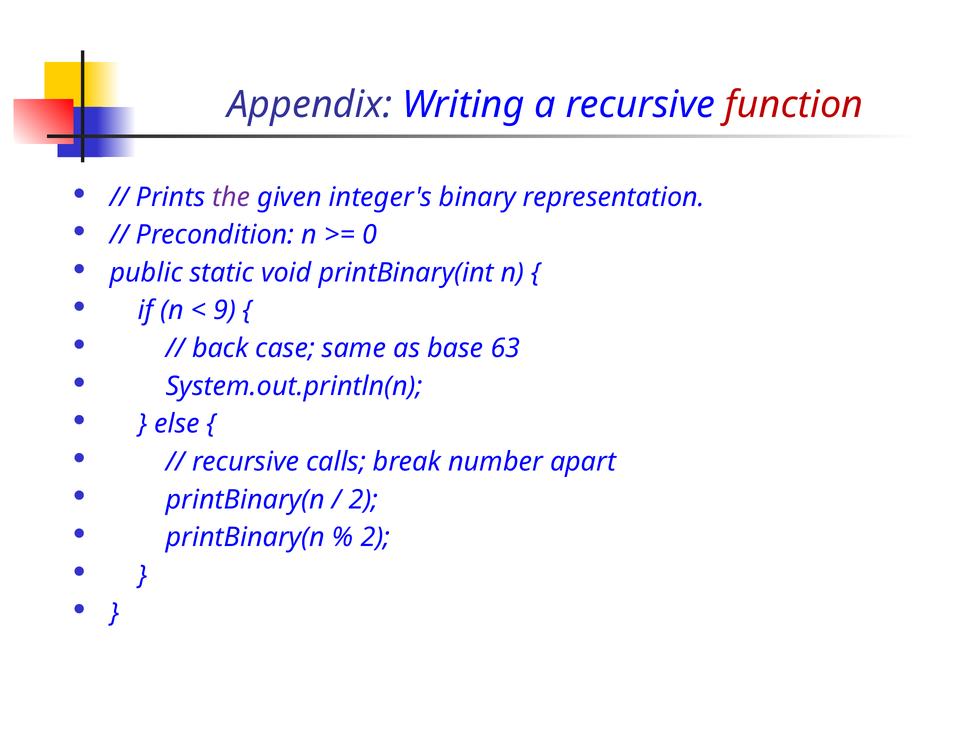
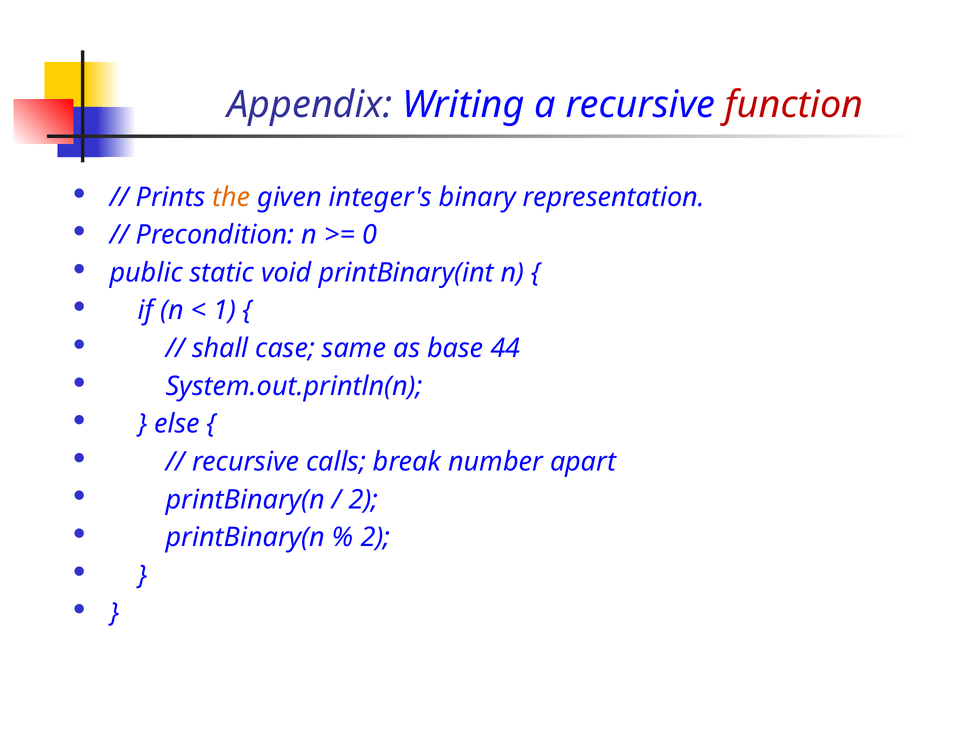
the colour: purple -> orange
9: 9 -> 1
back: back -> shall
63: 63 -> 44
